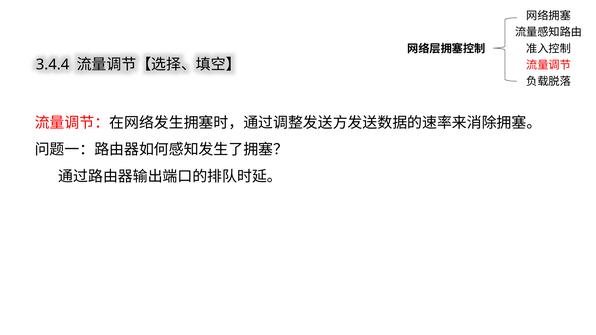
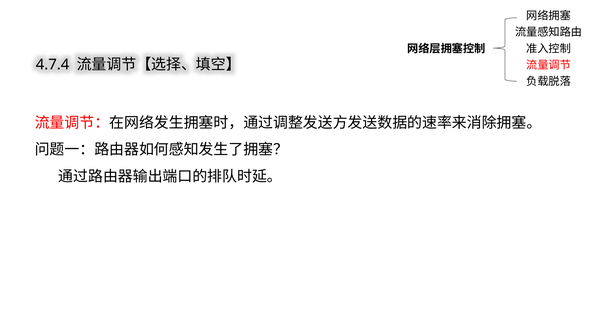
3.4.4: 3.4.4 -> 4.7.4
